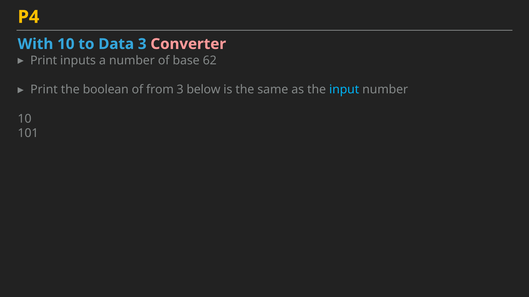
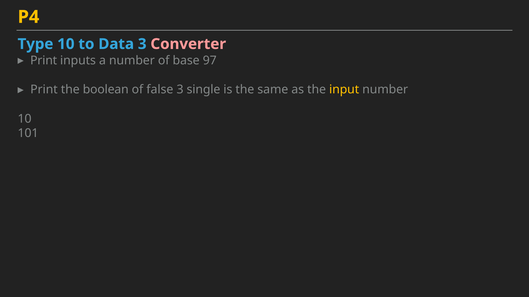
With: With -> Type
62: 62 -> 97
from: from -> false
below: below -> single
input colour: light blue -> yellow
